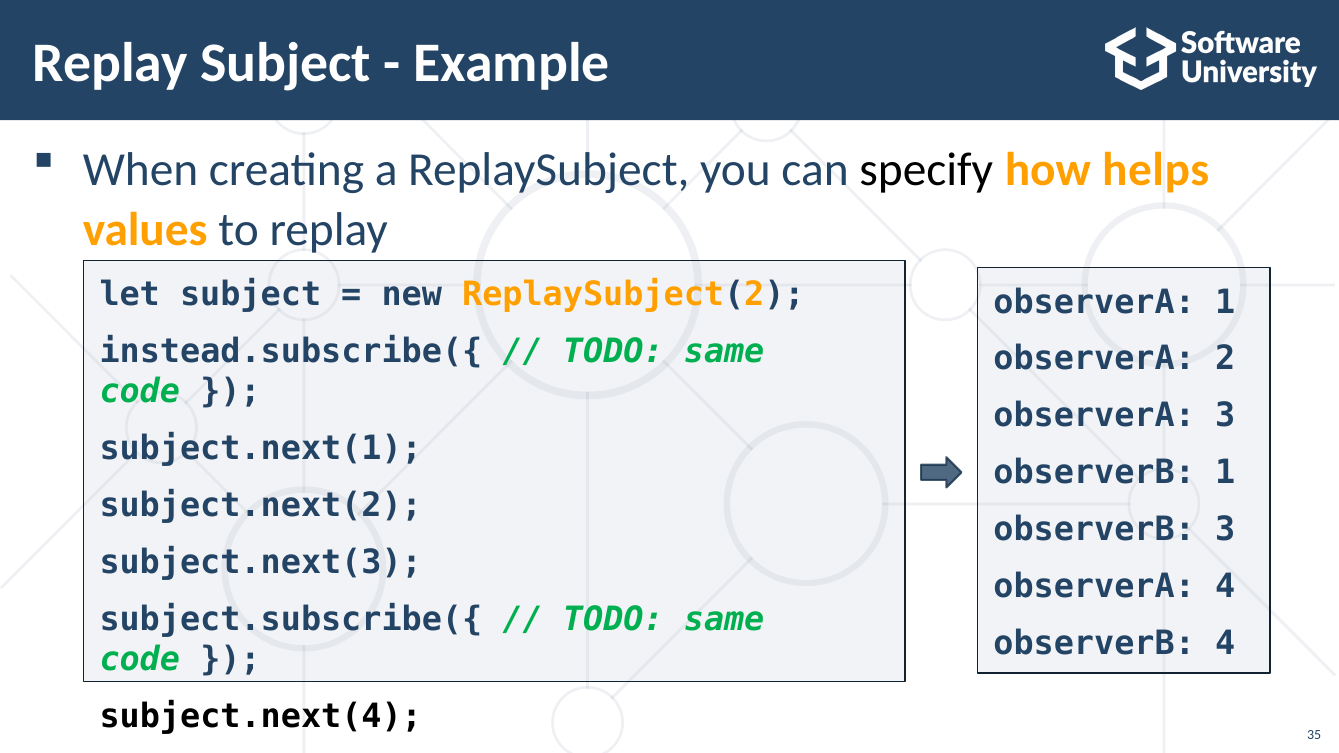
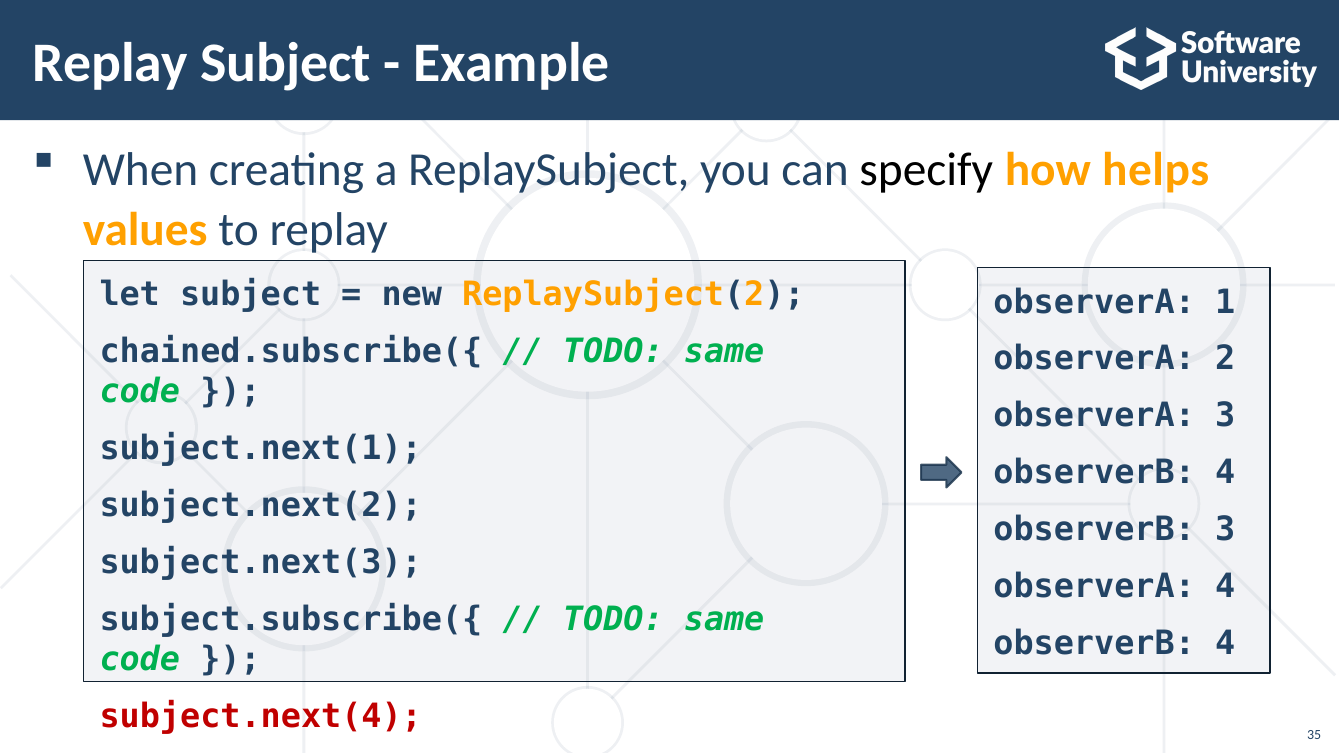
instead.subscribe({: instead.subscribe({ -> chained.subscribe({
1 at (1225, 473): 1 -> 4
subject.next(4 colour: black -> red
